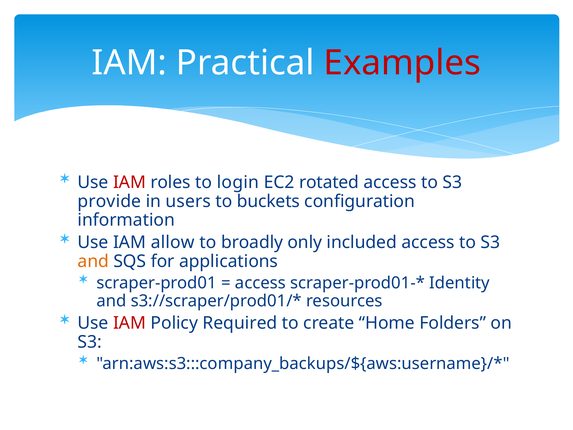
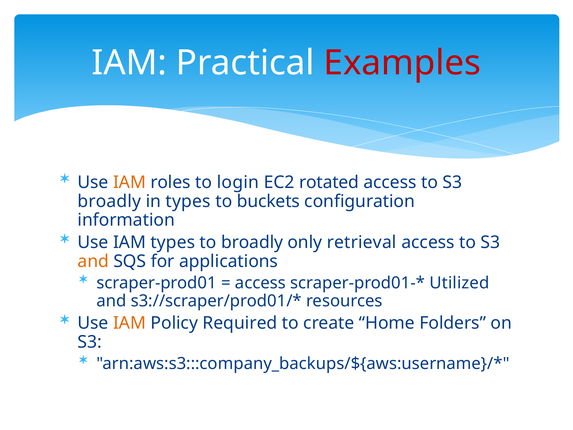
IAM at (130, 182) colour: red -> orange
provide at (109, 201): provide -> broadly
in users: users -> types
IAM allow: allow -> types
included: included -> retrieval
Identity: Identity -> Utilized
IAM at (130, 323) colour: red -> orange
